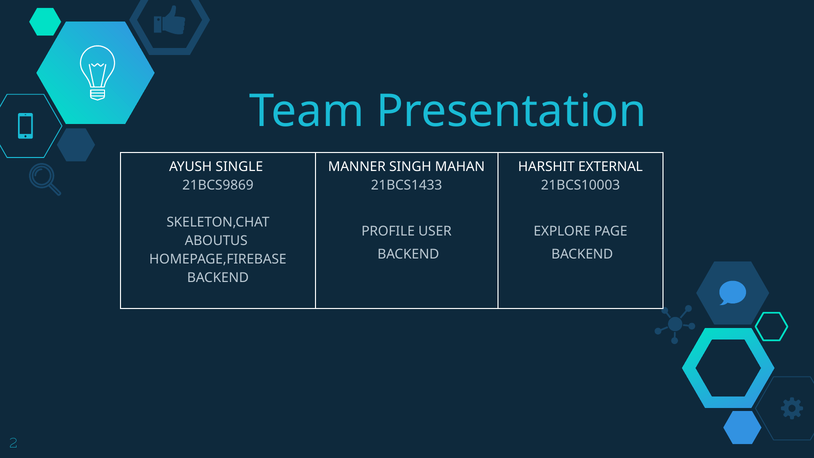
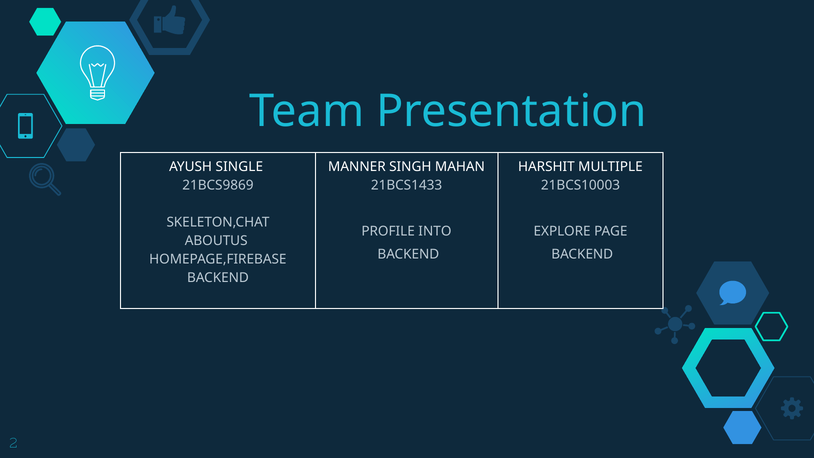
EXTERNAL: EXTERNAL -> MULTIPLE
USER: USER -> INTO
